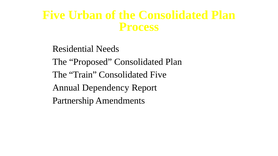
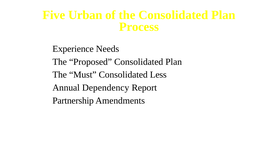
Residential: Residential -> Experience
Train: Train -> Must
Consolidated Five: Five -> Less
